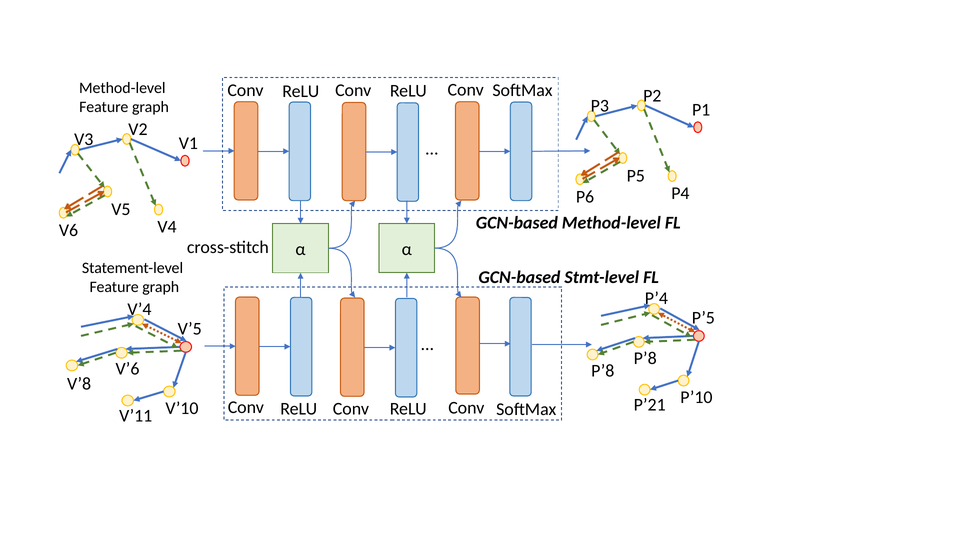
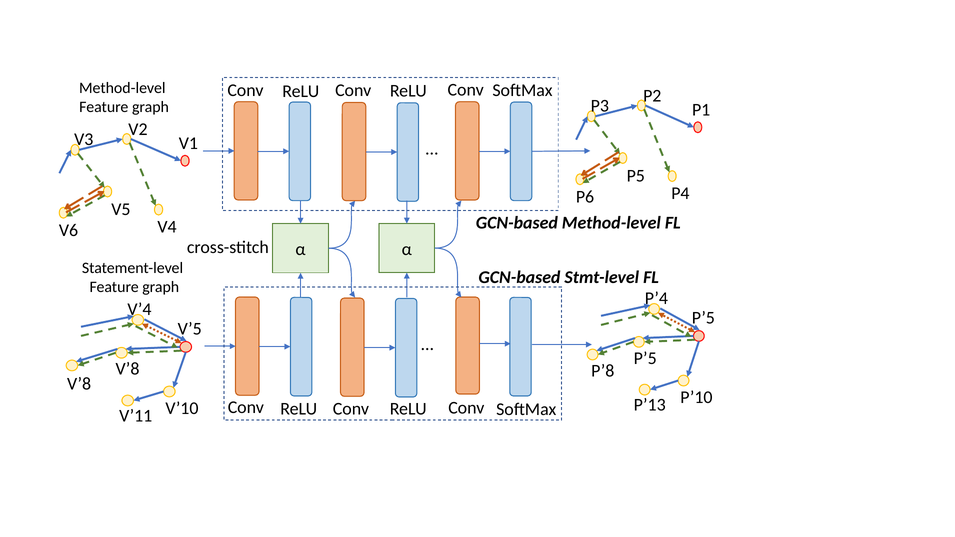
P’8 at (645, 358): P’8 -> P’5
V’6 at (127, 369): V’6 -> V’8
P’21: P’21 -> P’13
